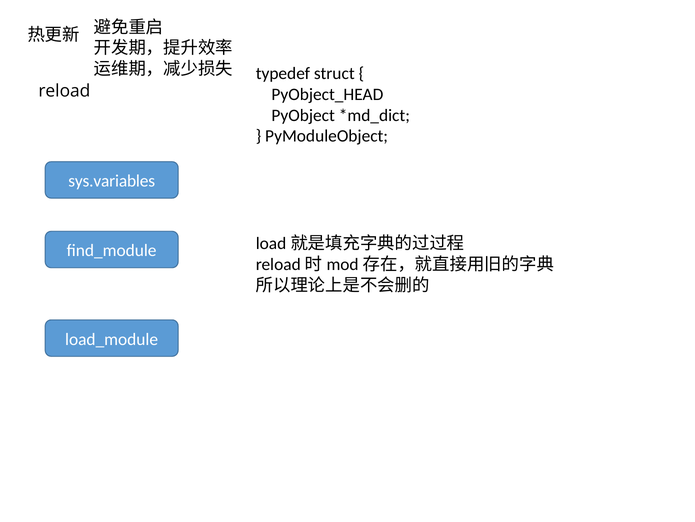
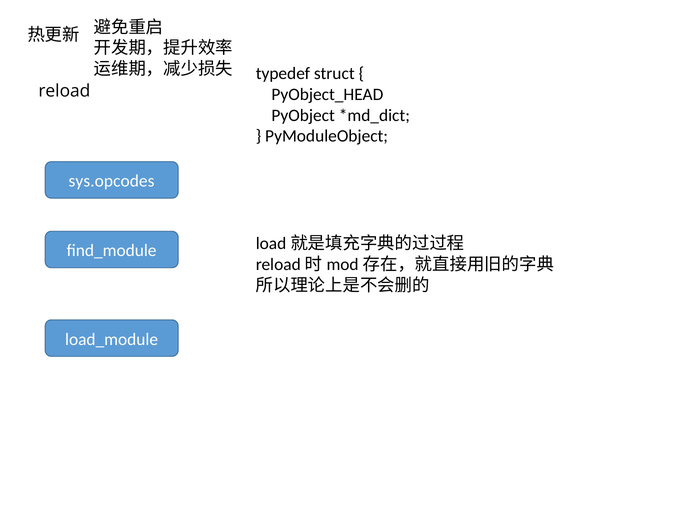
sys.variables: sys.variables -> sys.opcodes
